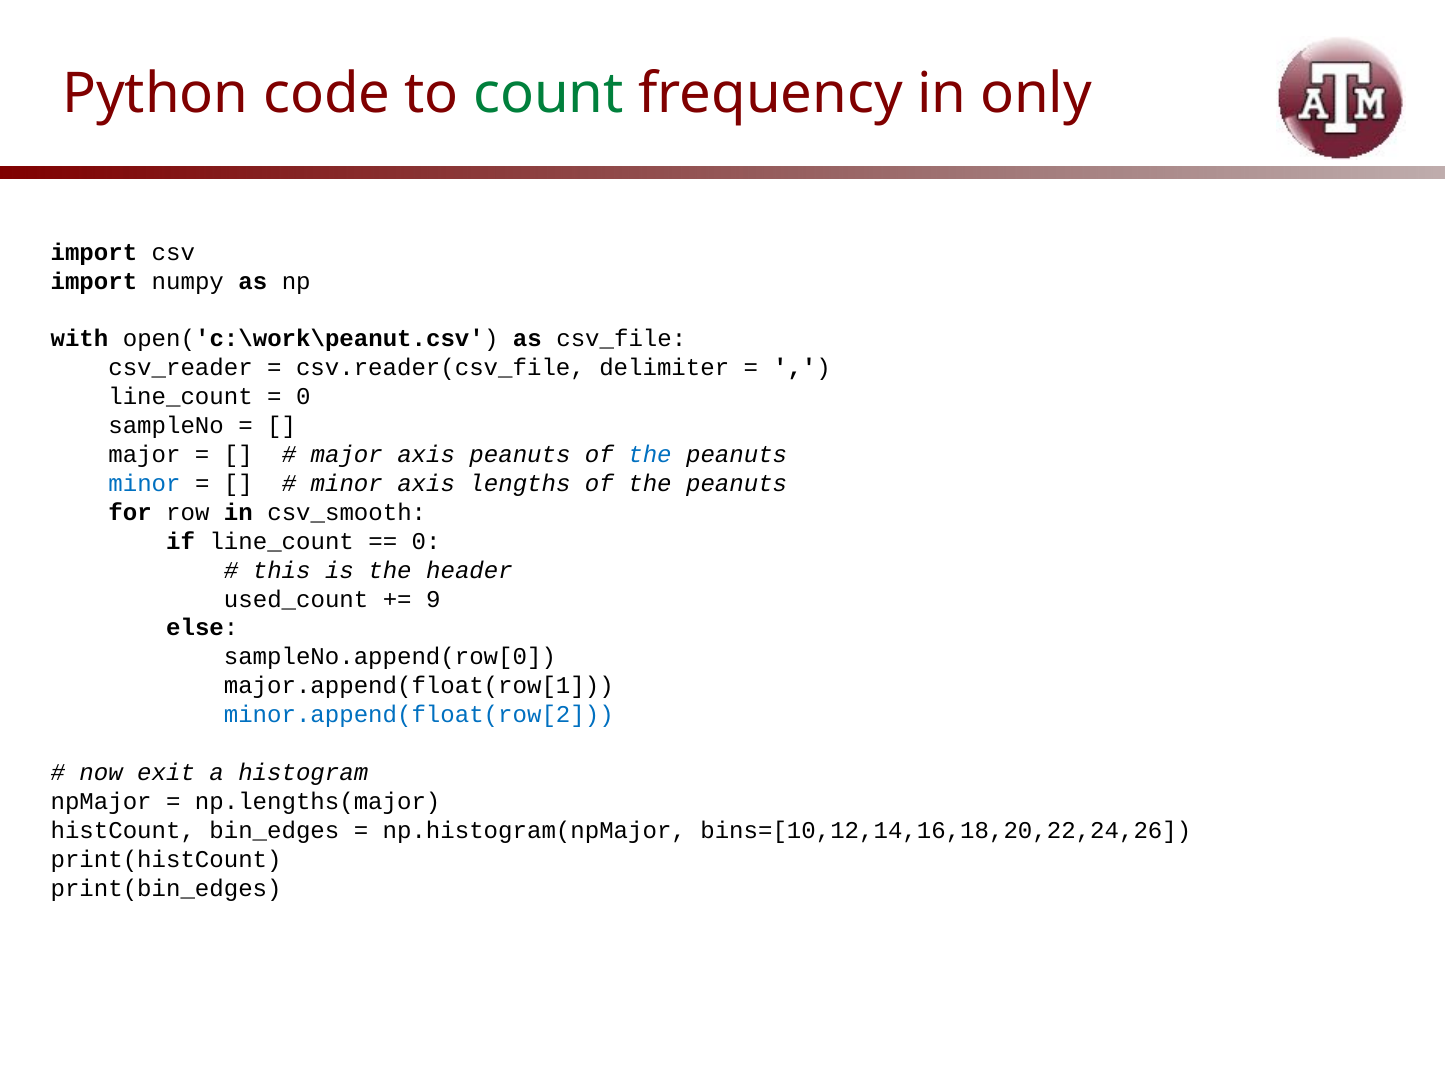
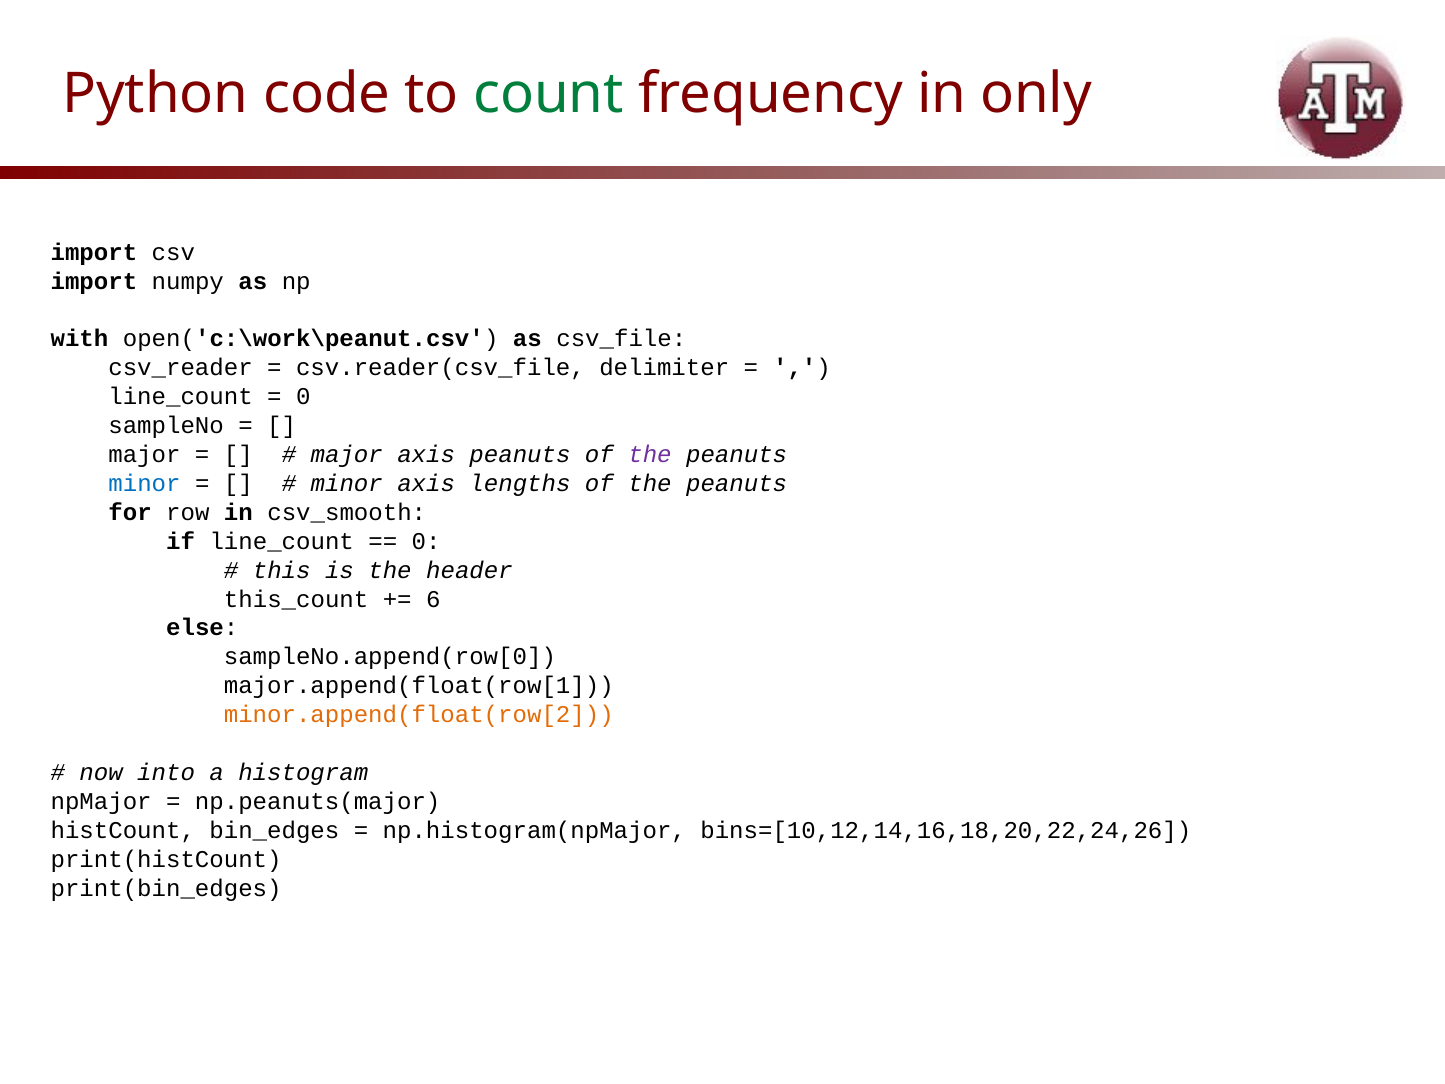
the at (650, 454) colour: blue -> purple
used_count: used_count -> this_count
9: 9 -> 6
minor.append(float(row[2 colour: blue -> orange
exit: exit -> into
np.lengths(major: np.lengths(major -> np.peanuts(major
